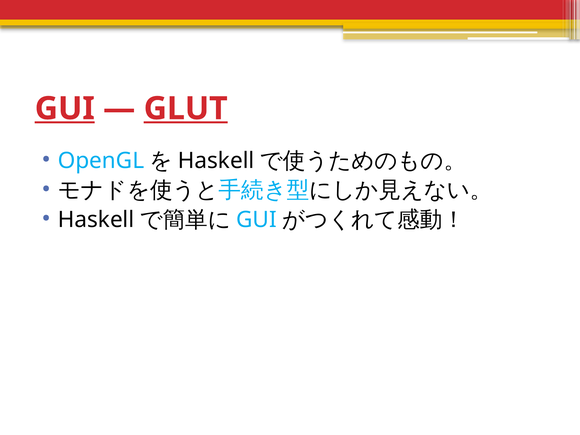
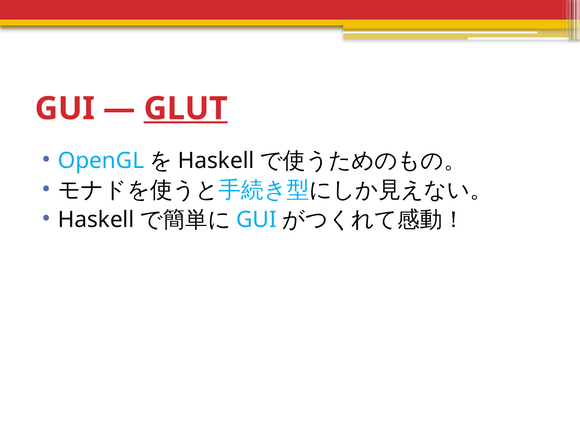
GUI at (65, 109) underline: present -> none
